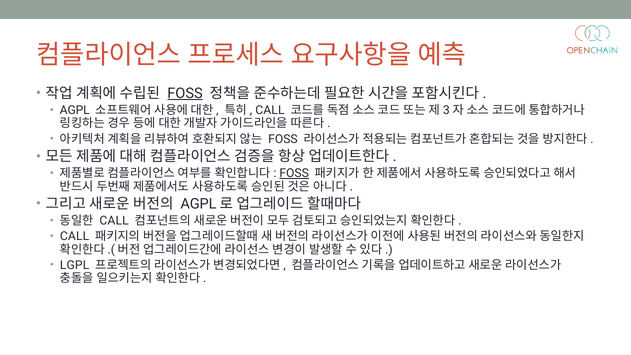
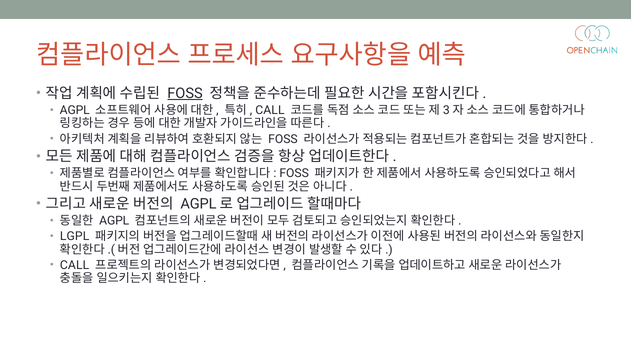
FOSS at (294, 173) underline: present -> none
CALL at (114, 221): CALL -> AGPL
CALL at (75, 236): CALL -> LGPL
LGPL at (75, 265): LGPL -> CALL
